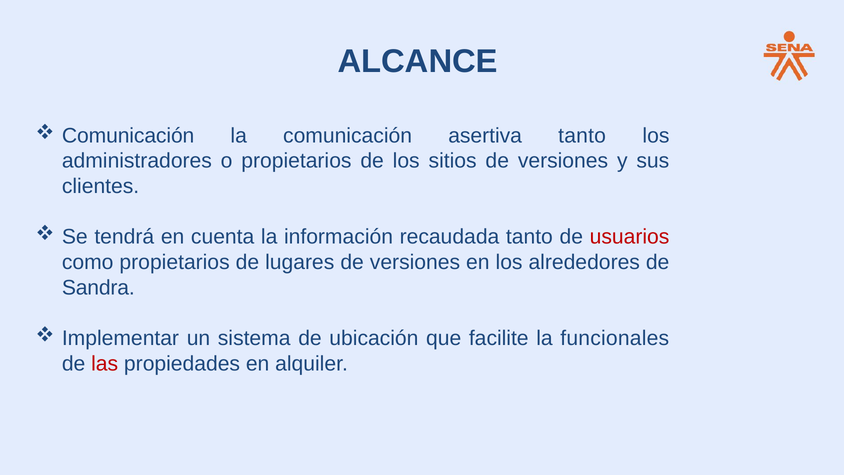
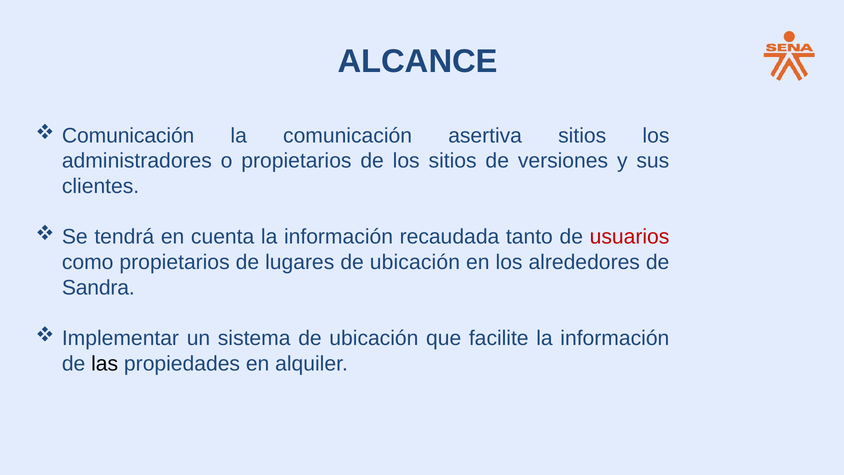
asertiva tanto: tanto -> sitios
lugares de versiones: versiones -> ubicación
facilite la funcionales: funcionales -> información
las colour: red -> black
